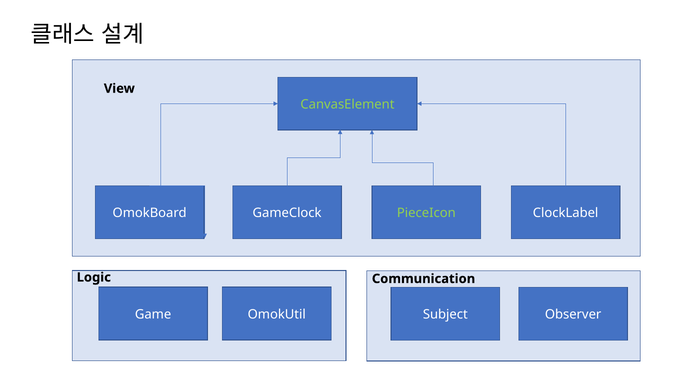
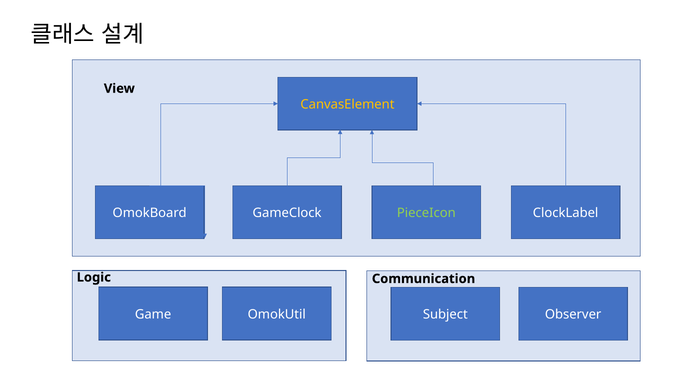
CanvasElement colour: light green -> yellow
